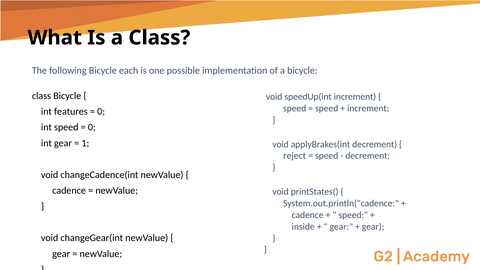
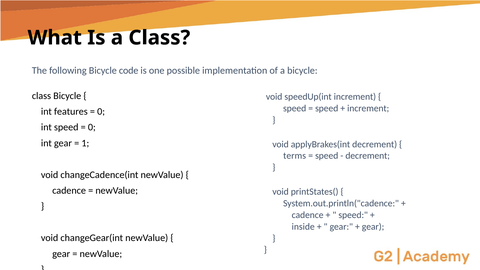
each: each -> code
reject: reject -> terms
